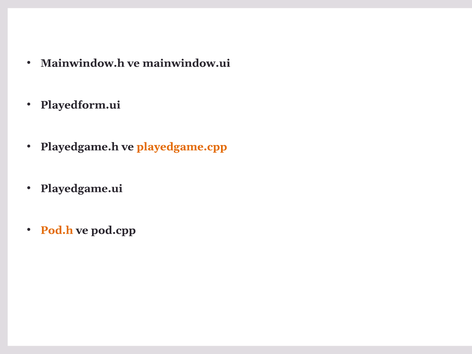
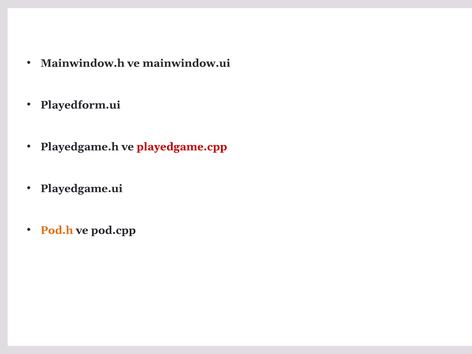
playedgame.cpp colour: orange -> red
